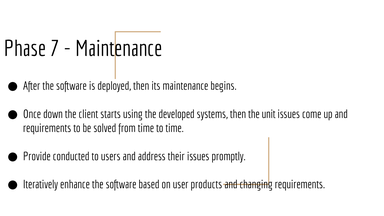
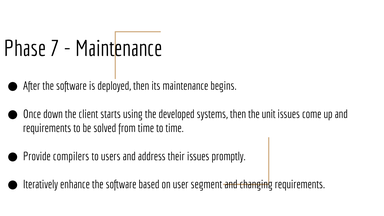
conducted: conducted -> compilers
products: products -> segment
